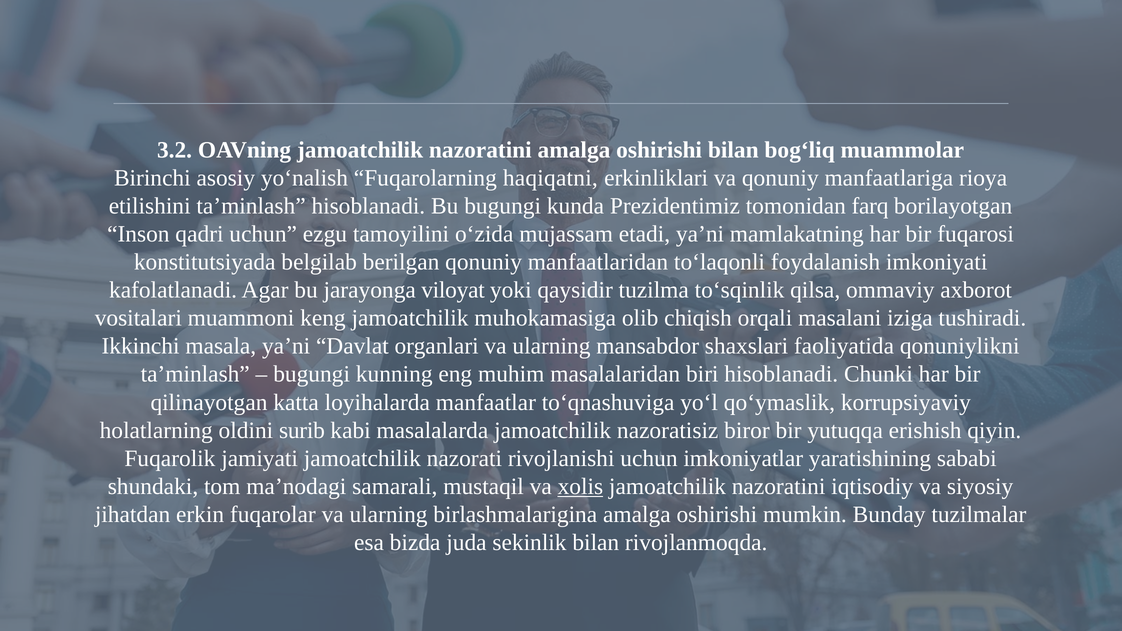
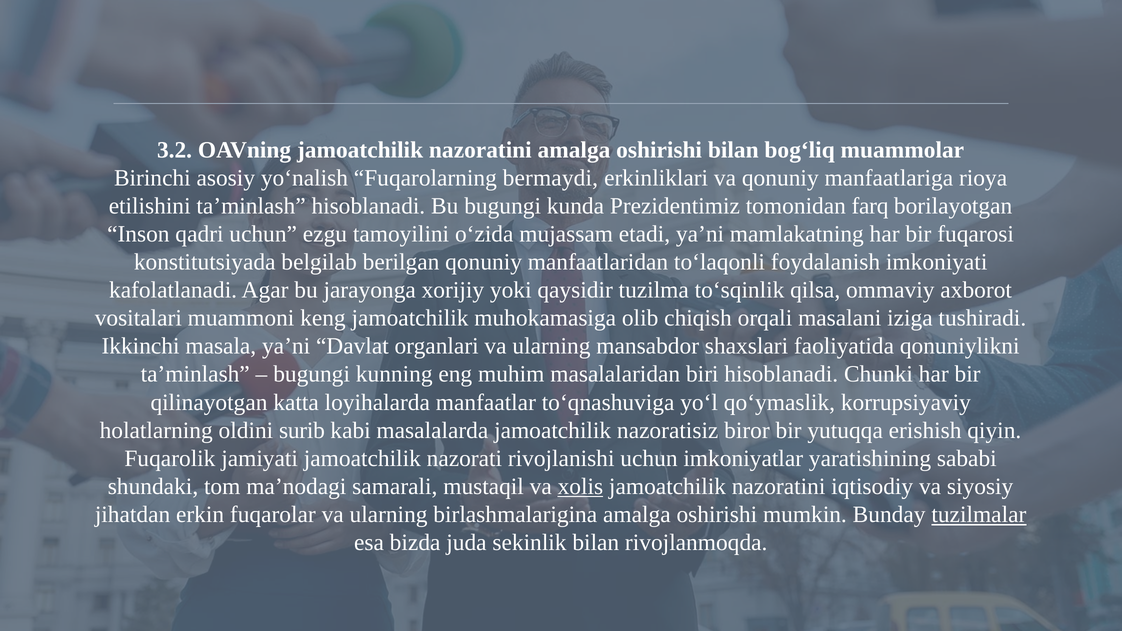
haqiqatni: haqiqatni -> bermaydi
viloyat: viloyat -> xorijiy
tuzilmalar underline: none -> present
